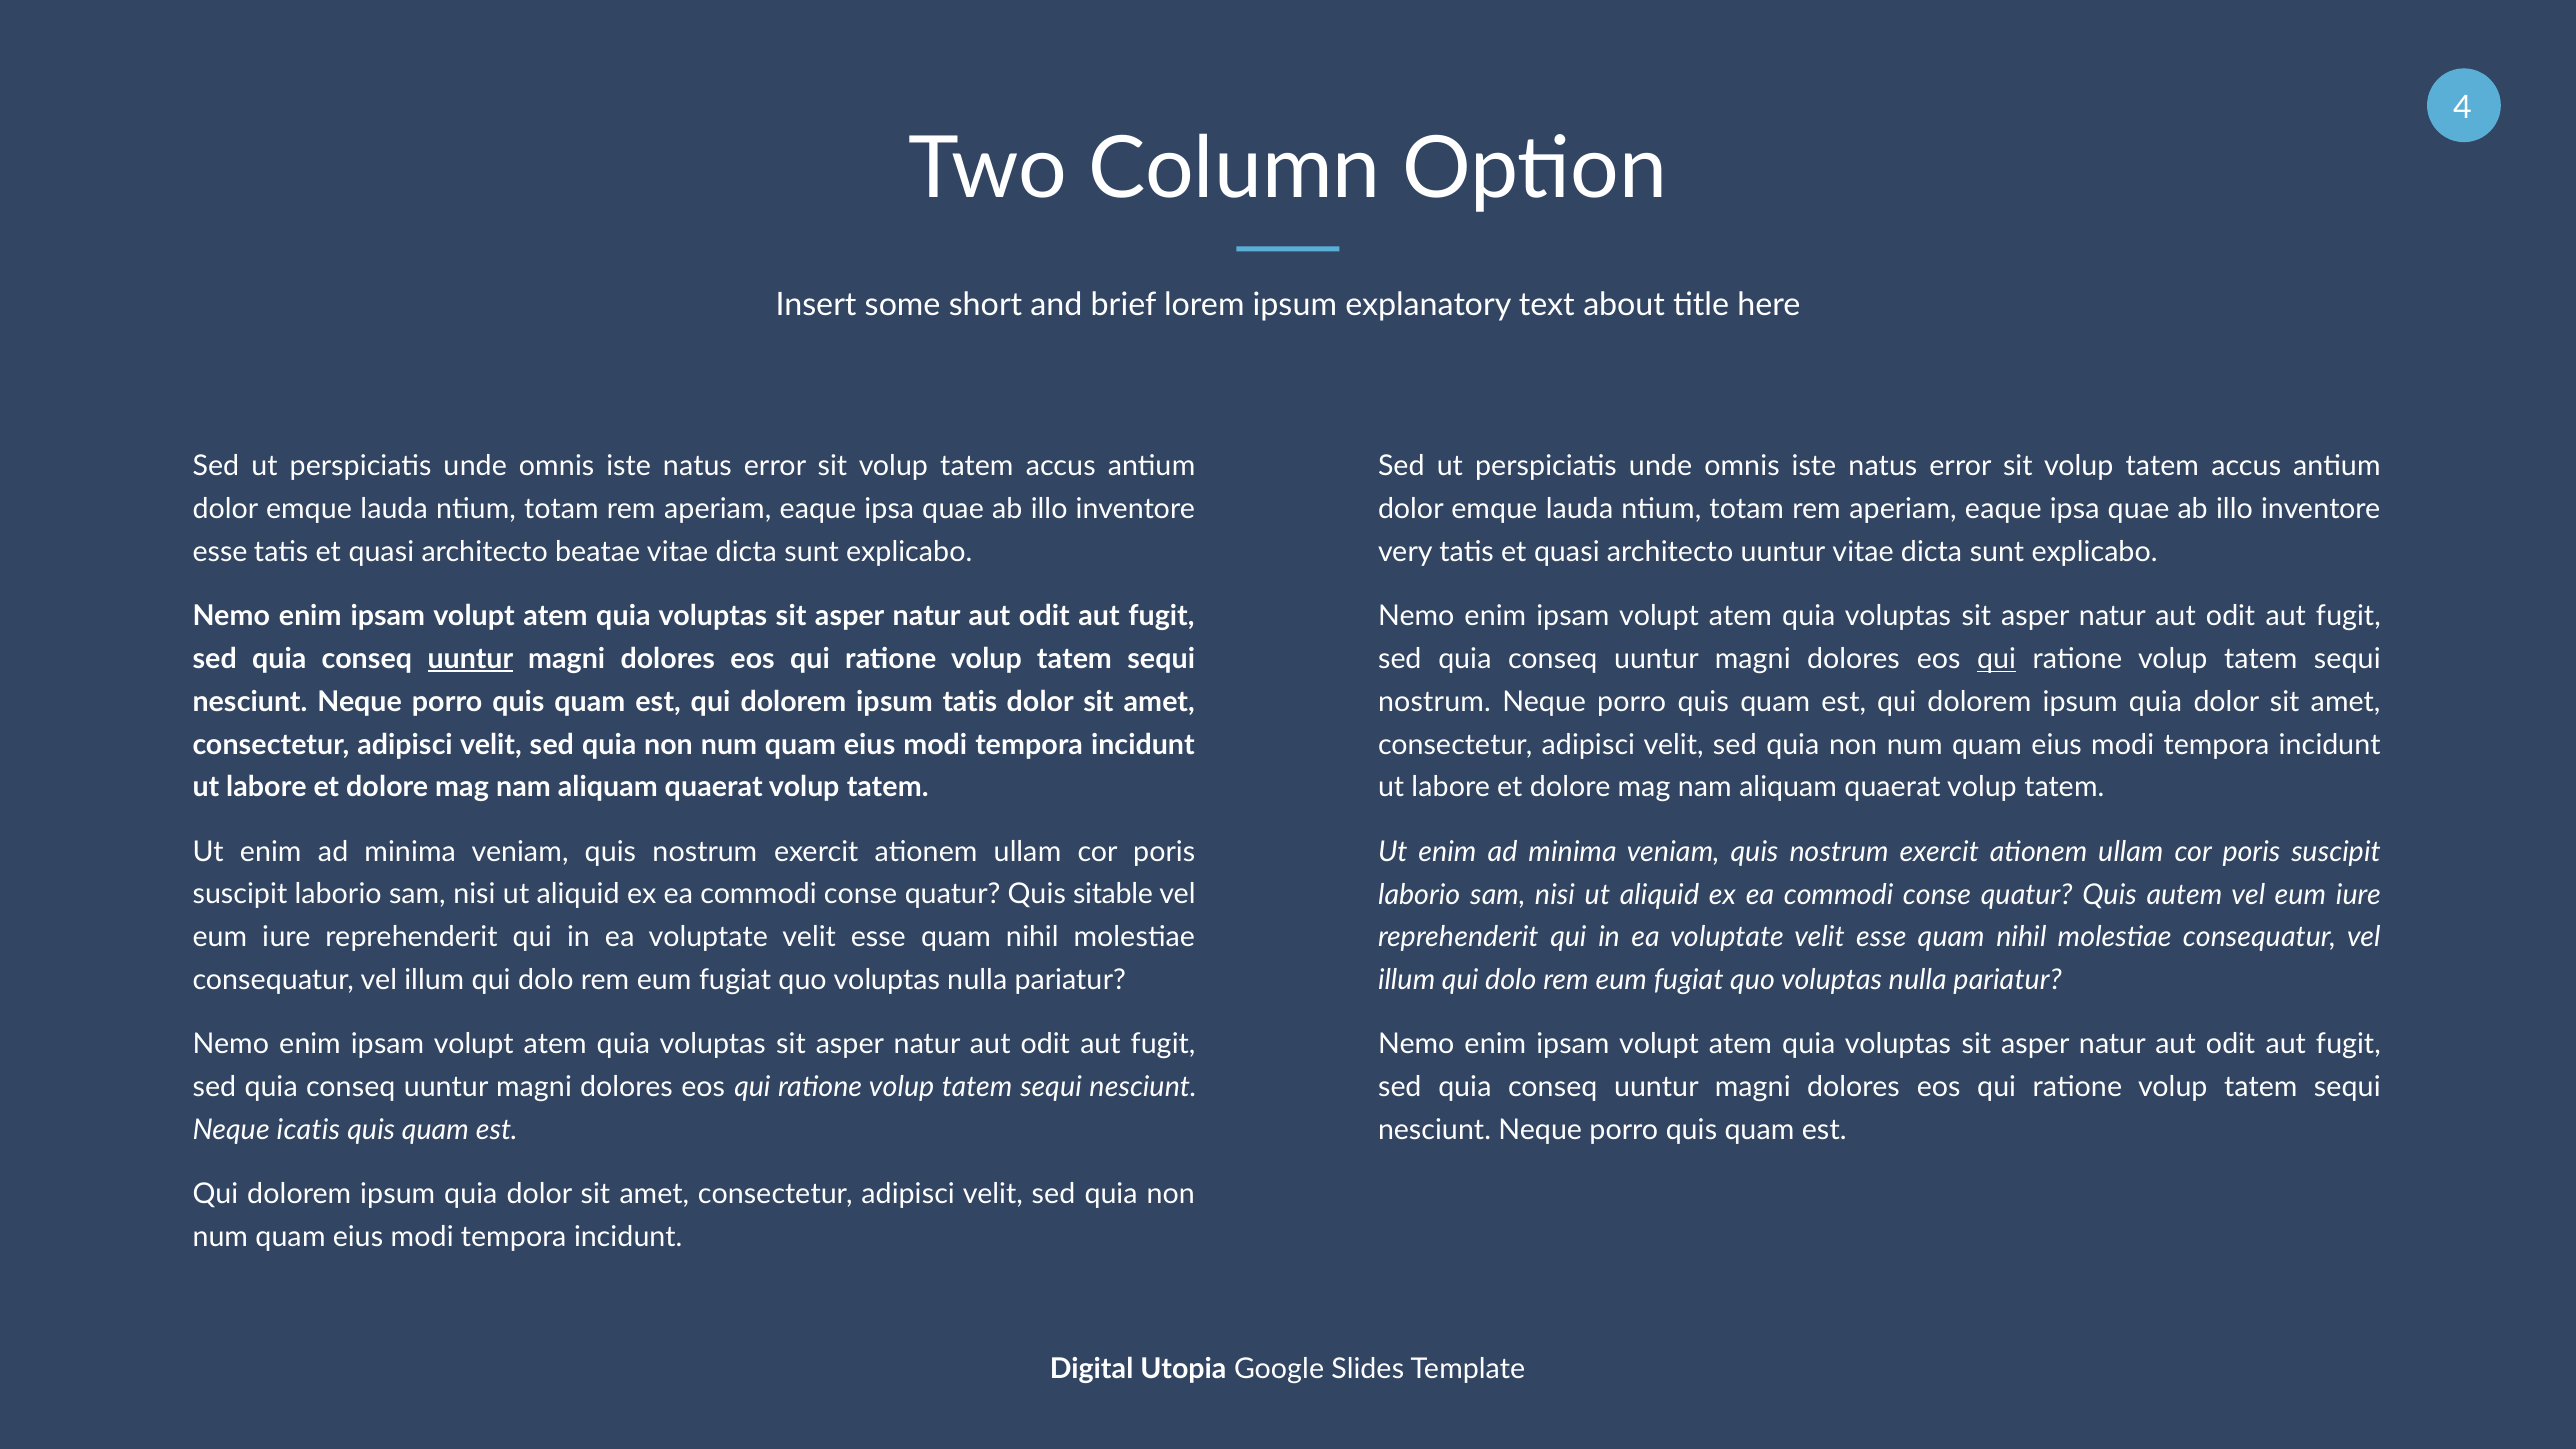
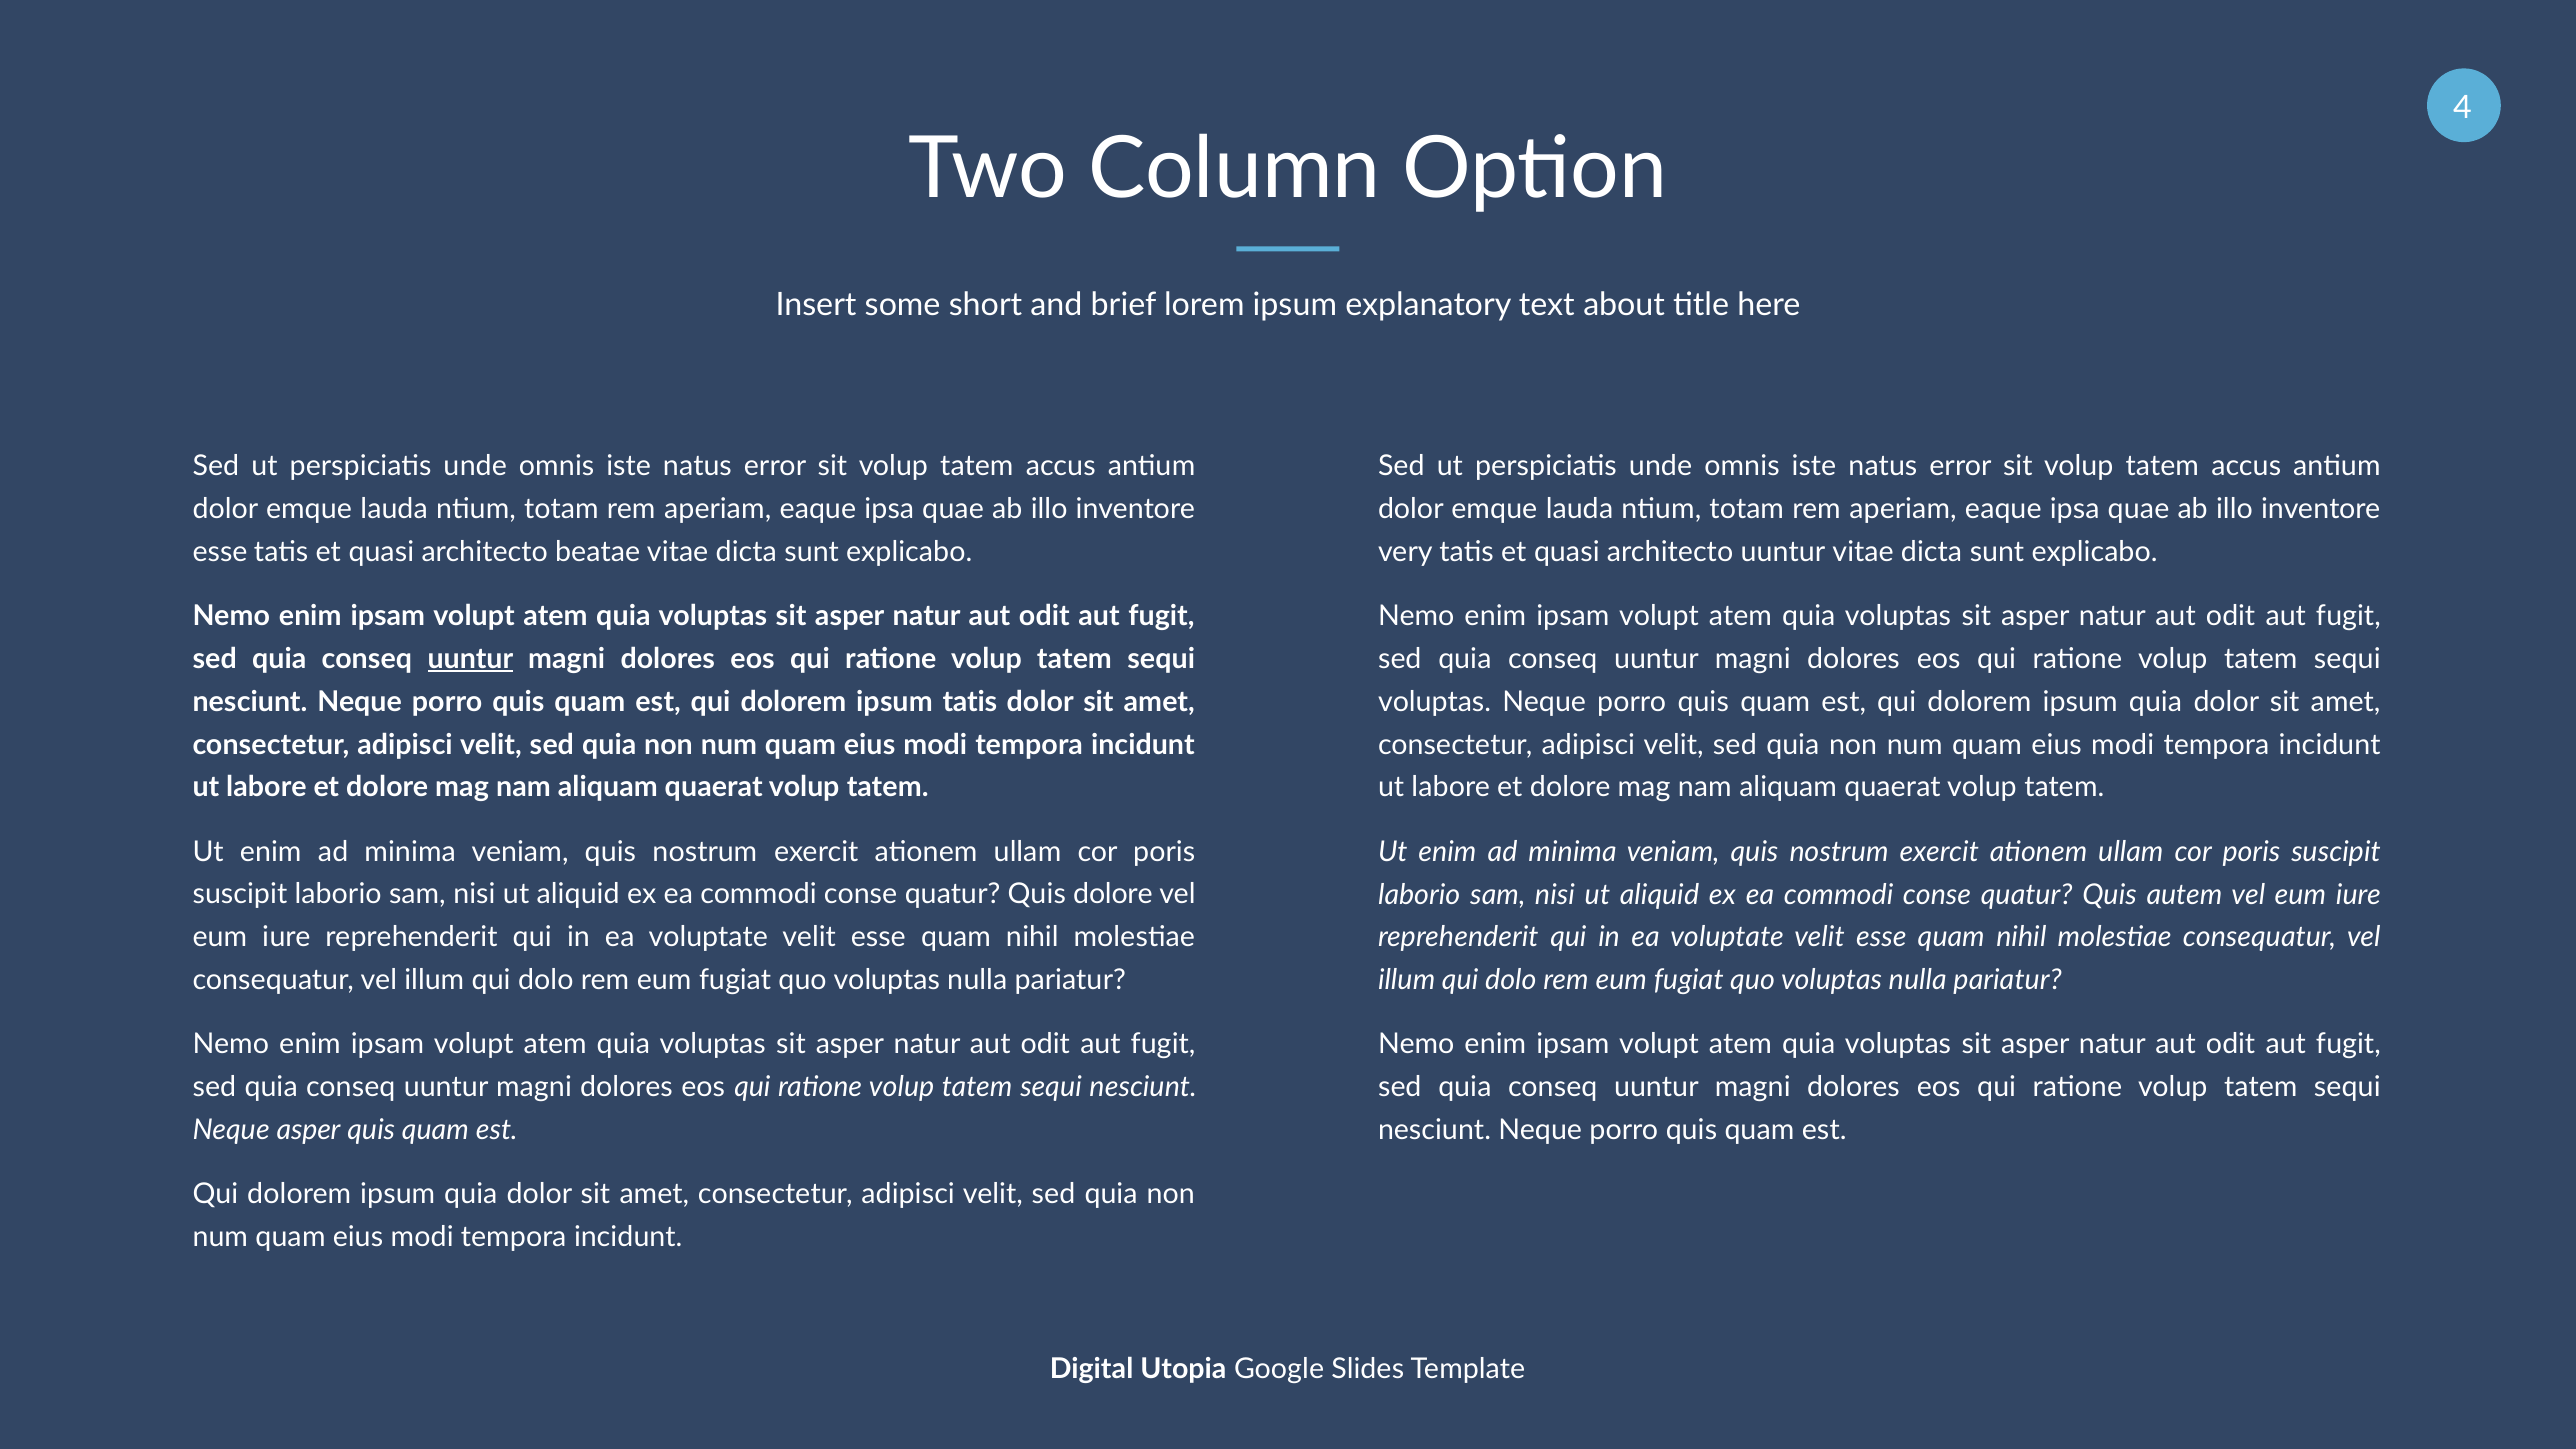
qui at (1997, 659) underline: present -> none
nostrum at (1434, 702): nostrum -> voluptas
Quis sitable: sitable -> dolore
Neque icatis: icatis -> asper
